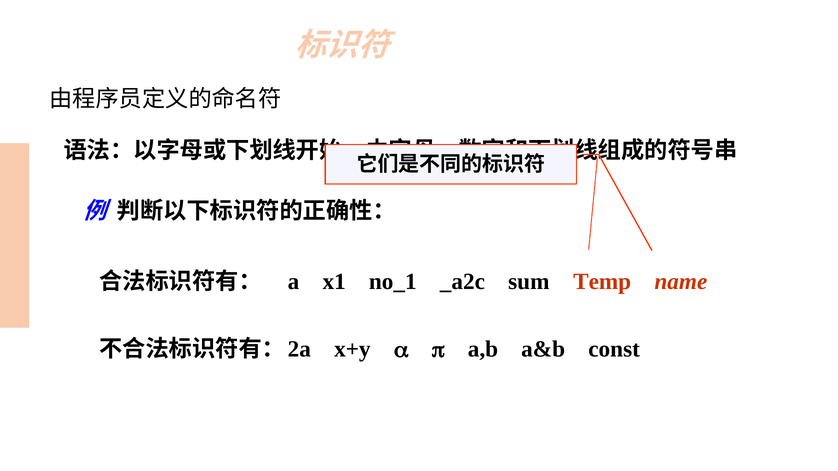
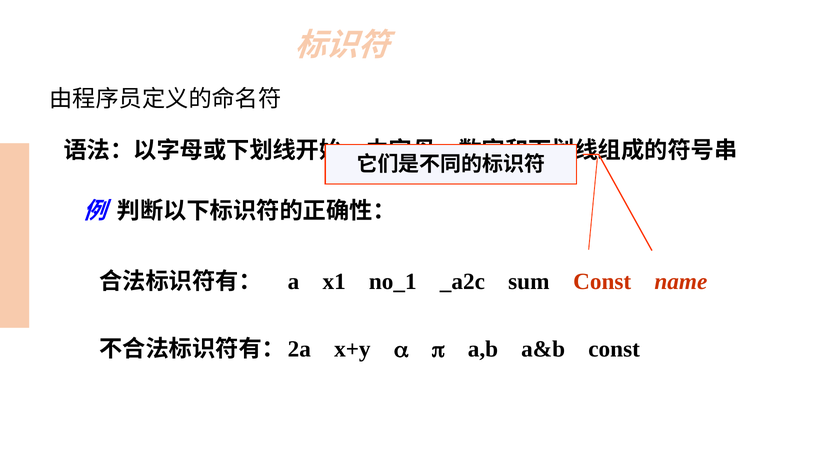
sum Temp: Temp -> Const
